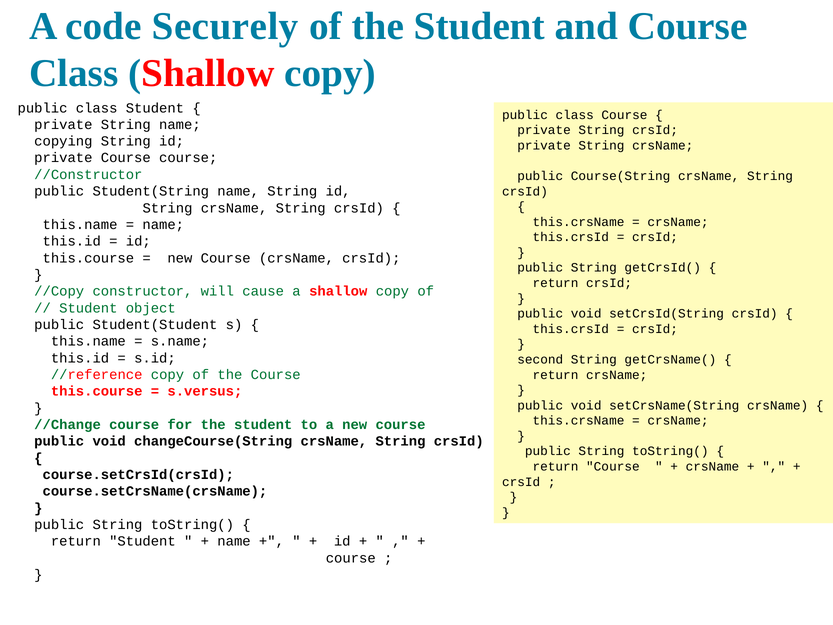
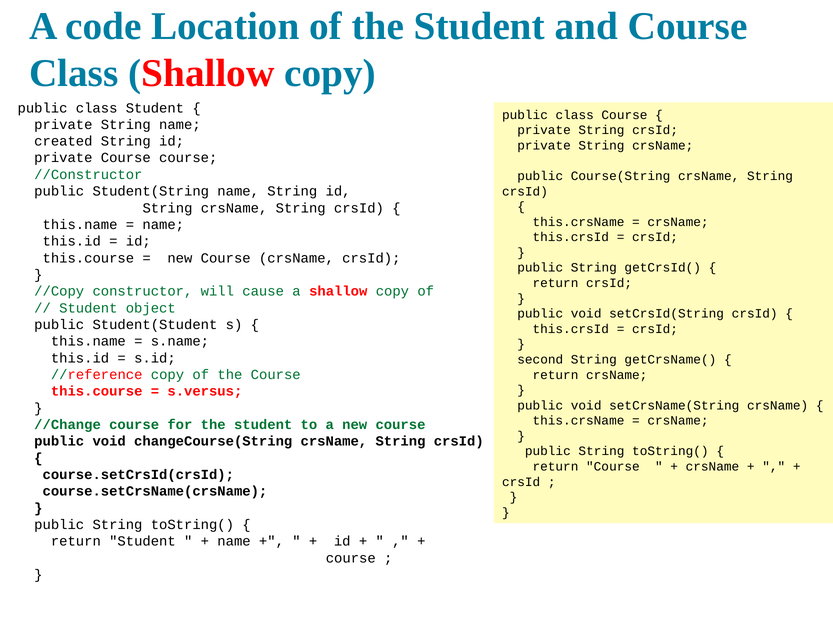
Securely: Securely -> Location
copying: copying -> created
